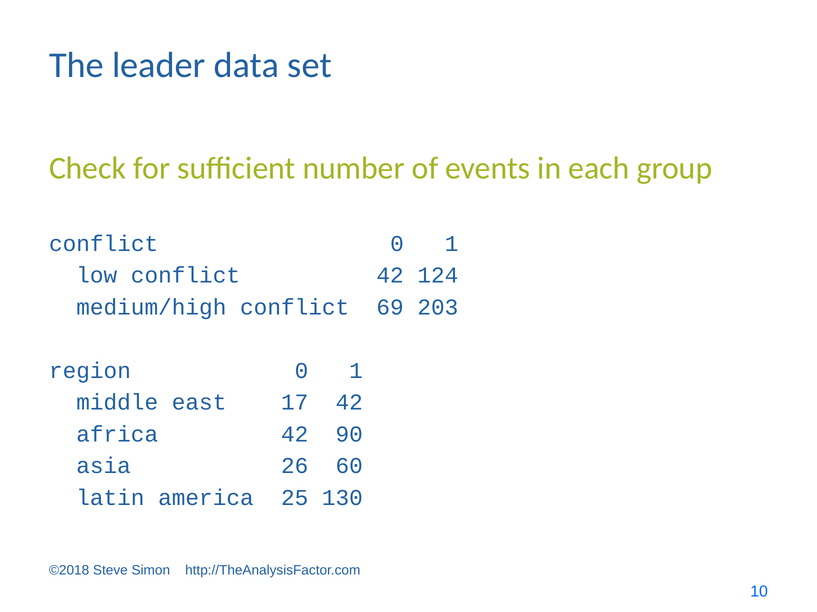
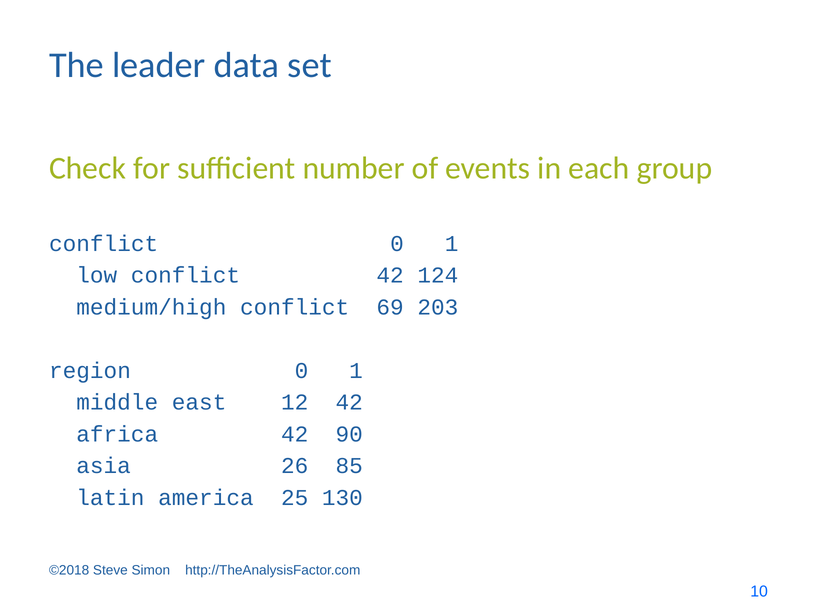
17: 17 -> 12
60: 60 -> 85
